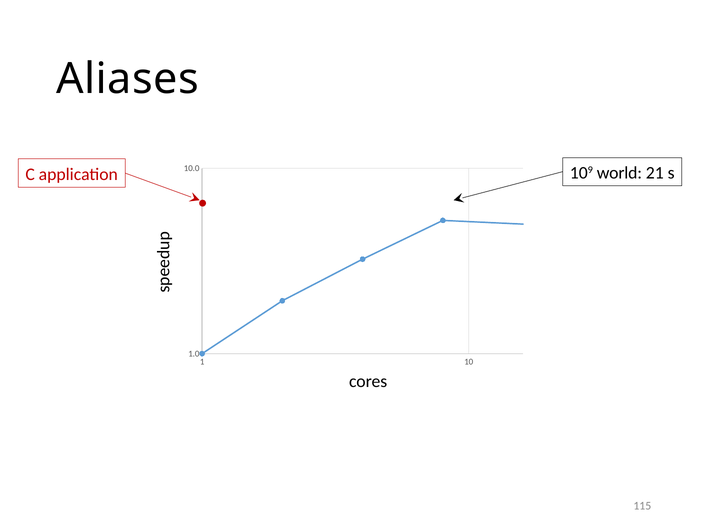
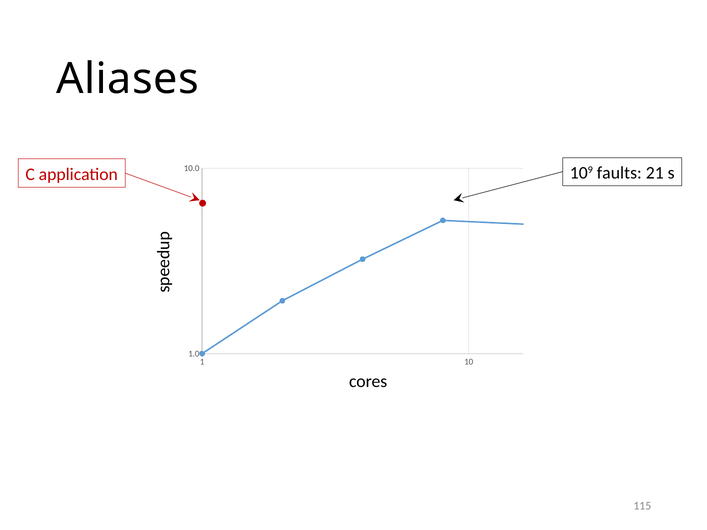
world: world -> faults
